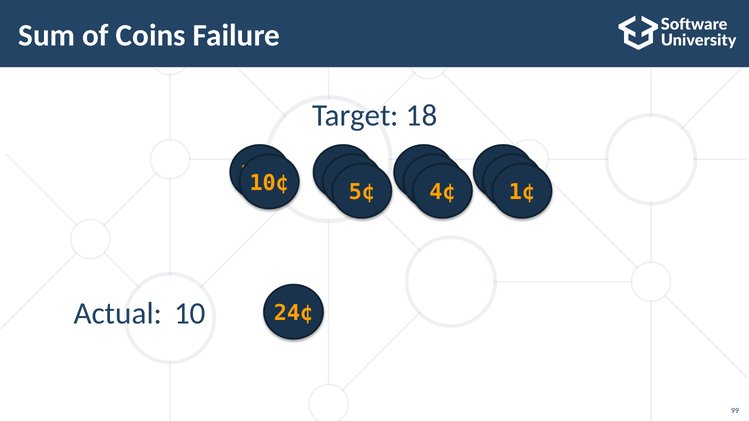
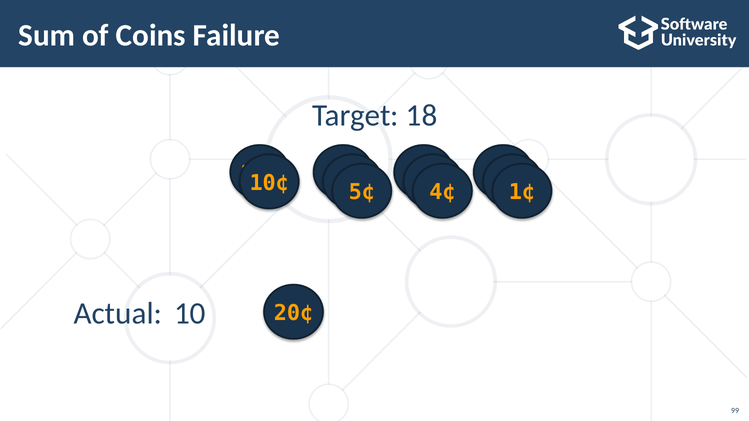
24¢: 24¢ -> 20¢
